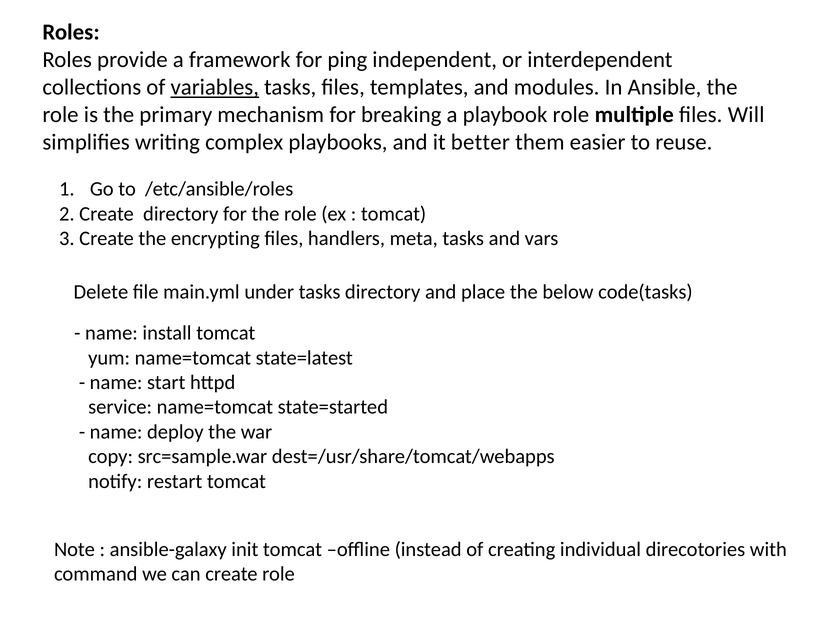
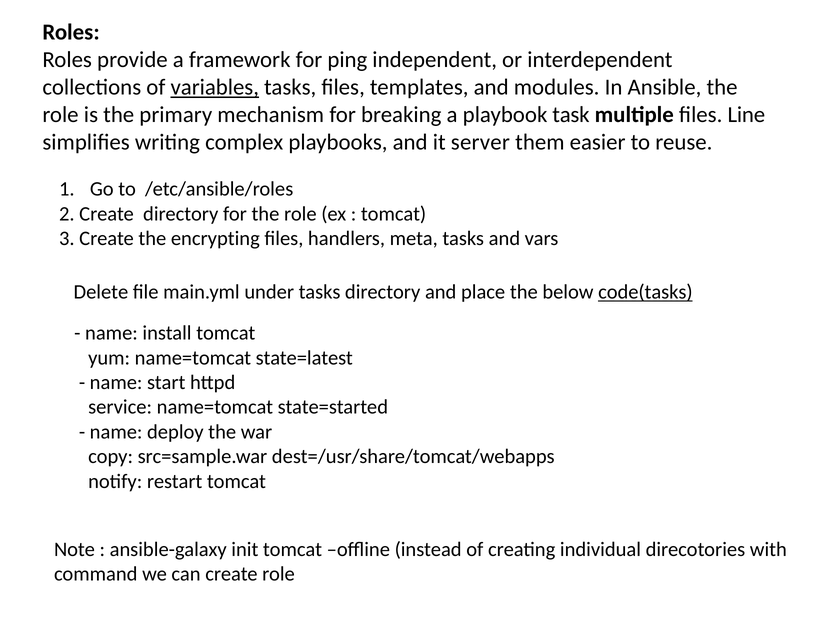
playbook role: role -> task
Will: Will -> Line
better: better -> server
code(tasks underline: none -> present
